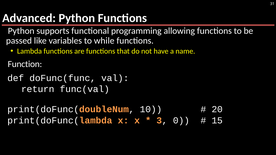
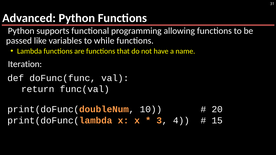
Function: Function -> Iteration
0: 0 -> 4
